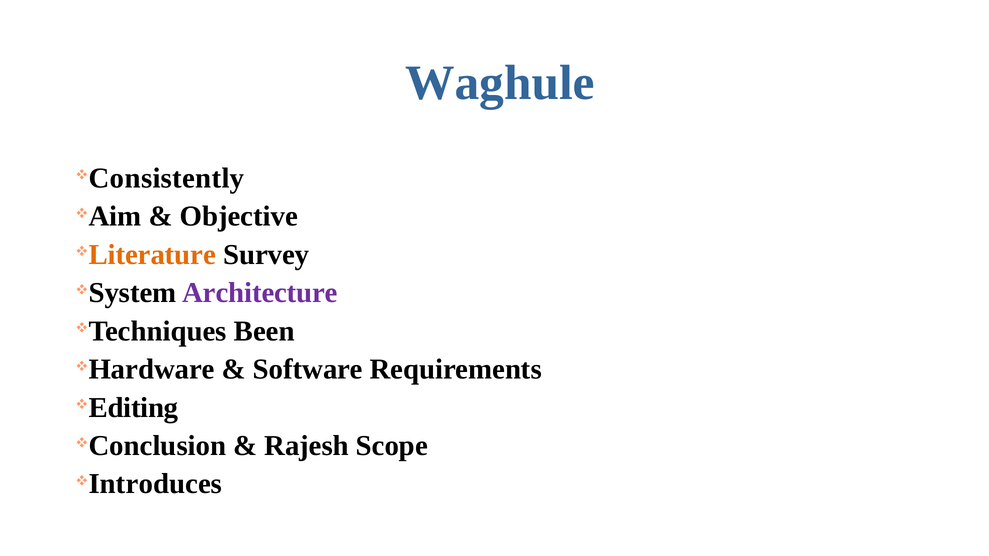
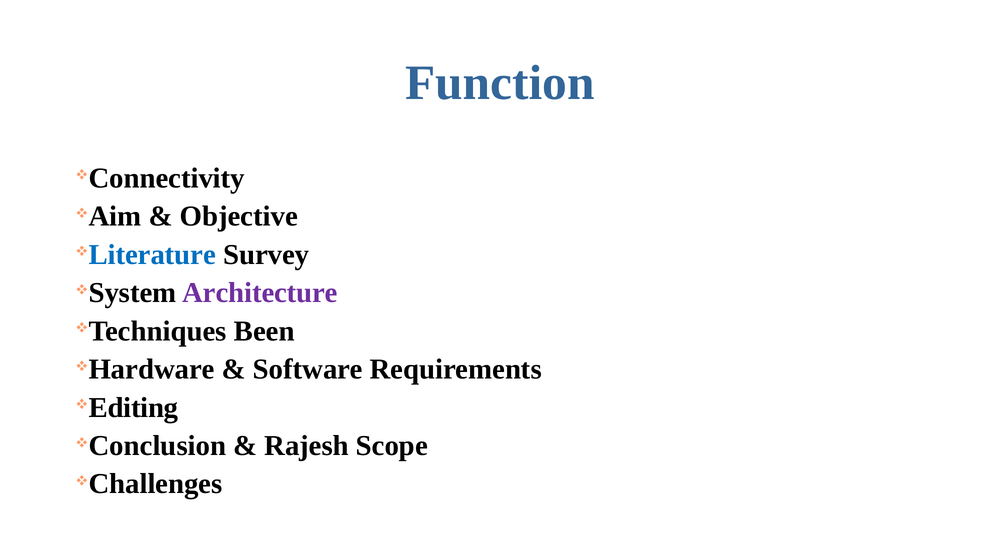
Waghule: Waghule -> Function
Consistently: Consistently -> Connectivity
Literature colour: orange -> blue
Introduces: Introduces -> Challenges
